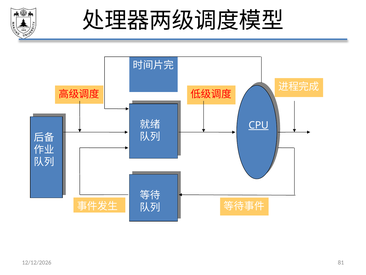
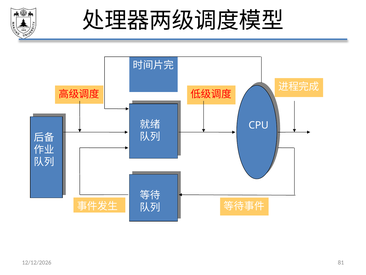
CPU underline: present -> none
